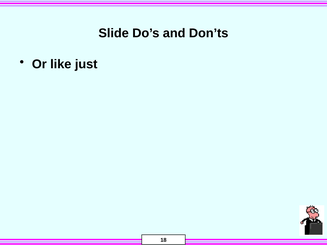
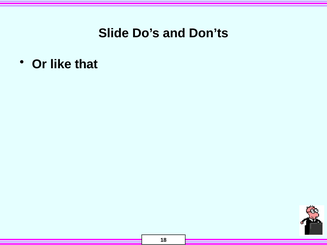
just: just -> that
